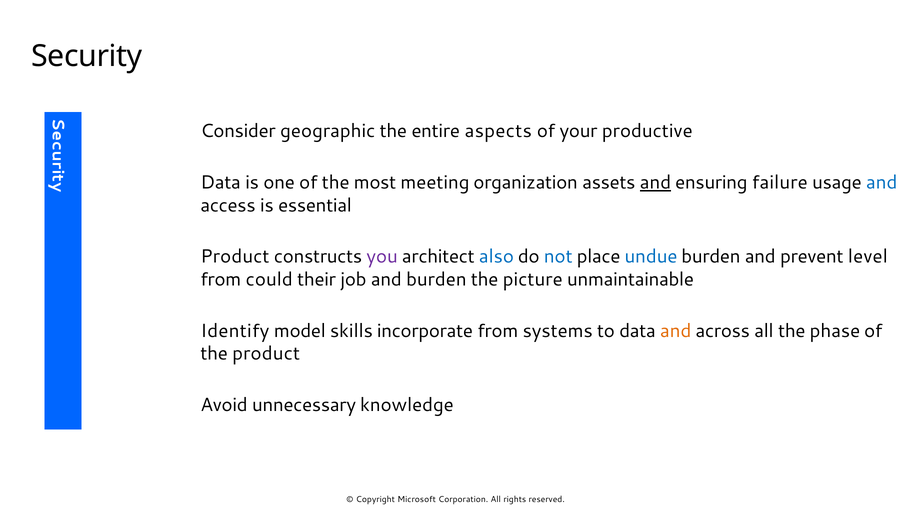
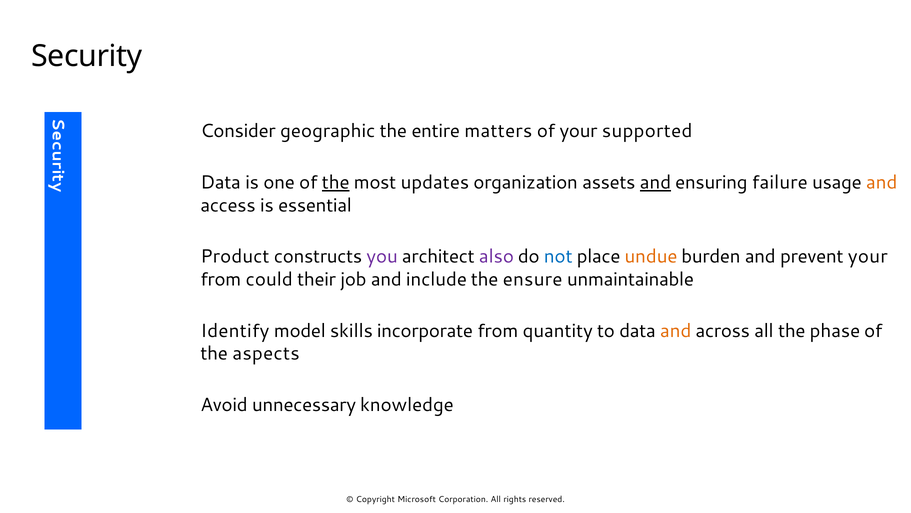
aspects: aspects -> matters
productive: productive -> supported
the at (336, 182) underline: none -> present
meeting: meeting -> updates
and at (882, 182) colour: blue -> orange
also colour: blue -> purple
undue colour: blue -> orange
prevent level: level -> your
and burden: burden -> include
picture: picture -> ensure
systems: systems -> quantity
the product: product -> aspects
